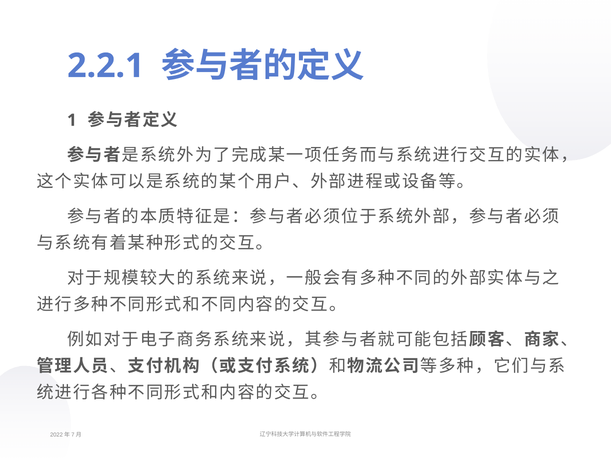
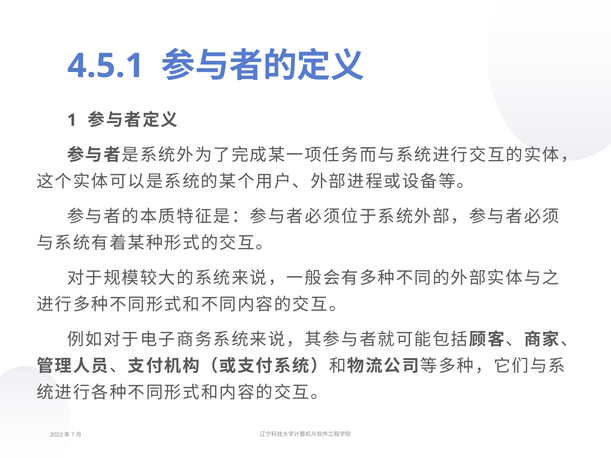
2.2.1: 2.2.1 -> 4.5.1
